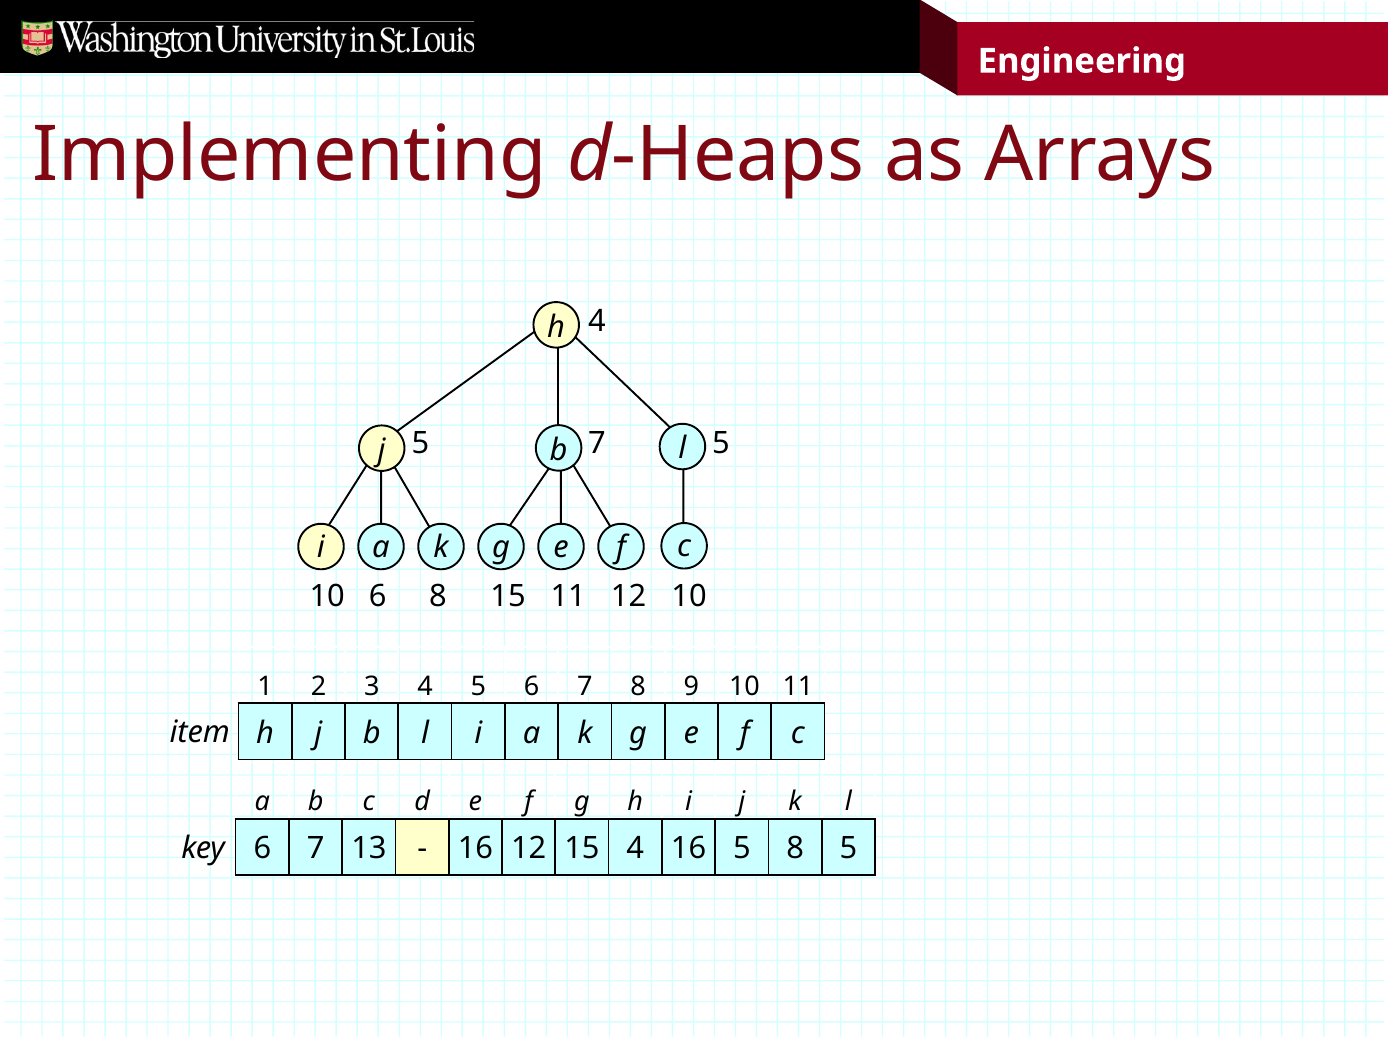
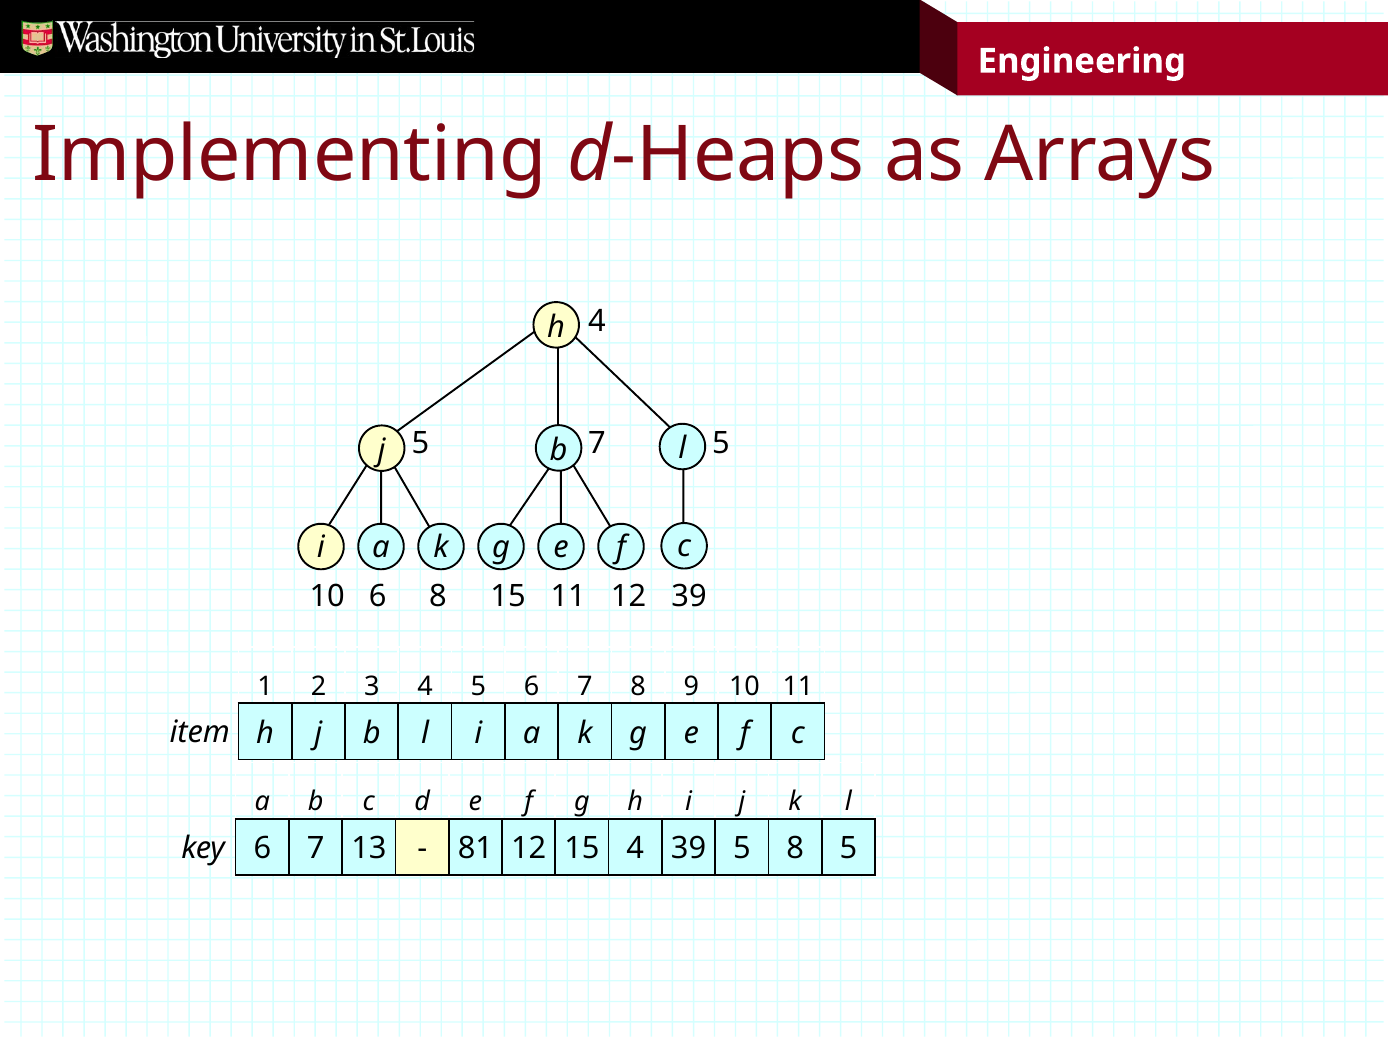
12 10: 10 -> 39
16 at (475, 849): 16 -> 81
4 16: 16 -> 39
